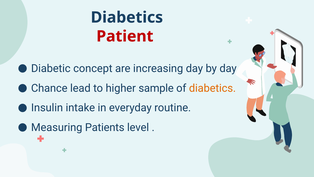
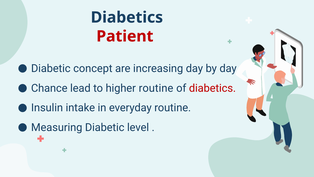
higher sample: sample -> routine
diabetics at (212, 88) colour: orange -> red
Measuring Patients: Patients -> Diabetic
